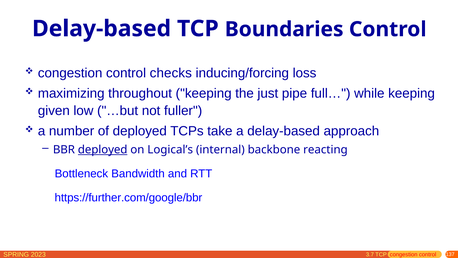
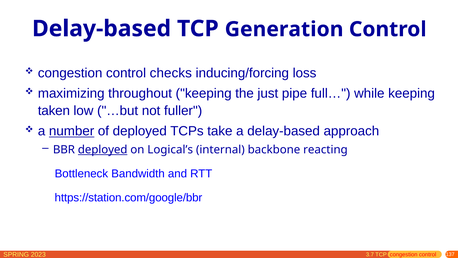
Boundaries: Boundaries -> Generation
given: given -> taken
number underline: none -> present
https://further.com/google/bbr: https://further.com/google/bbr -> https://station.com/google/bbr
